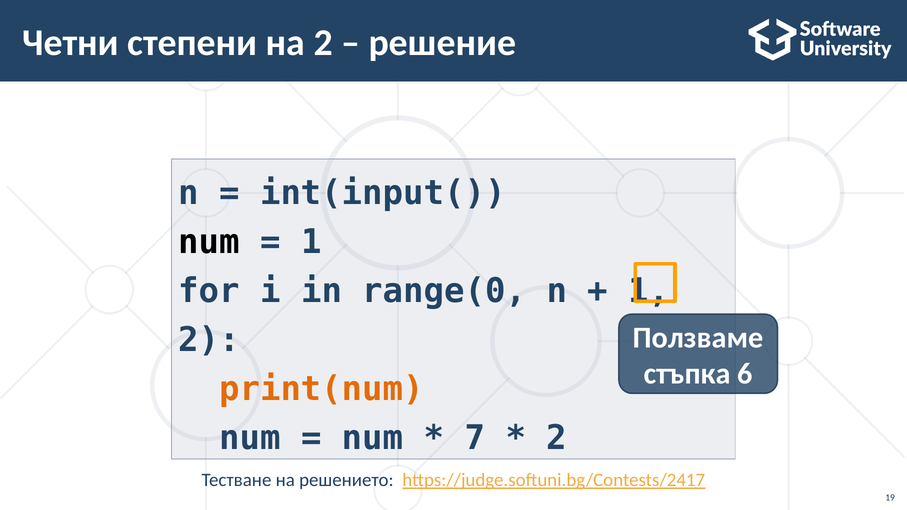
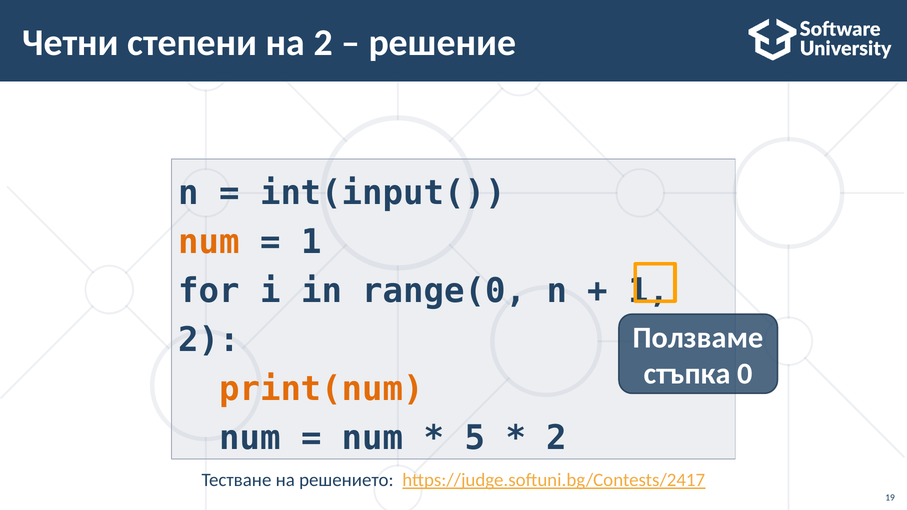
num at (209, 242) colour: black -> orange
6: 6 -> 0
7: 7 -> 5
